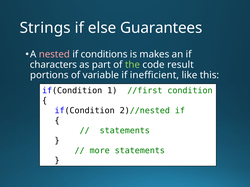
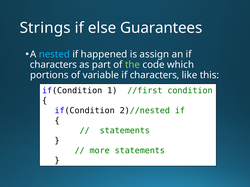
nested colour: pink -> light blue
conditions: conditions -> happened
makes: makes -> assign
result: result -> which
inefficient at (154, 75): inefficient -> characters
